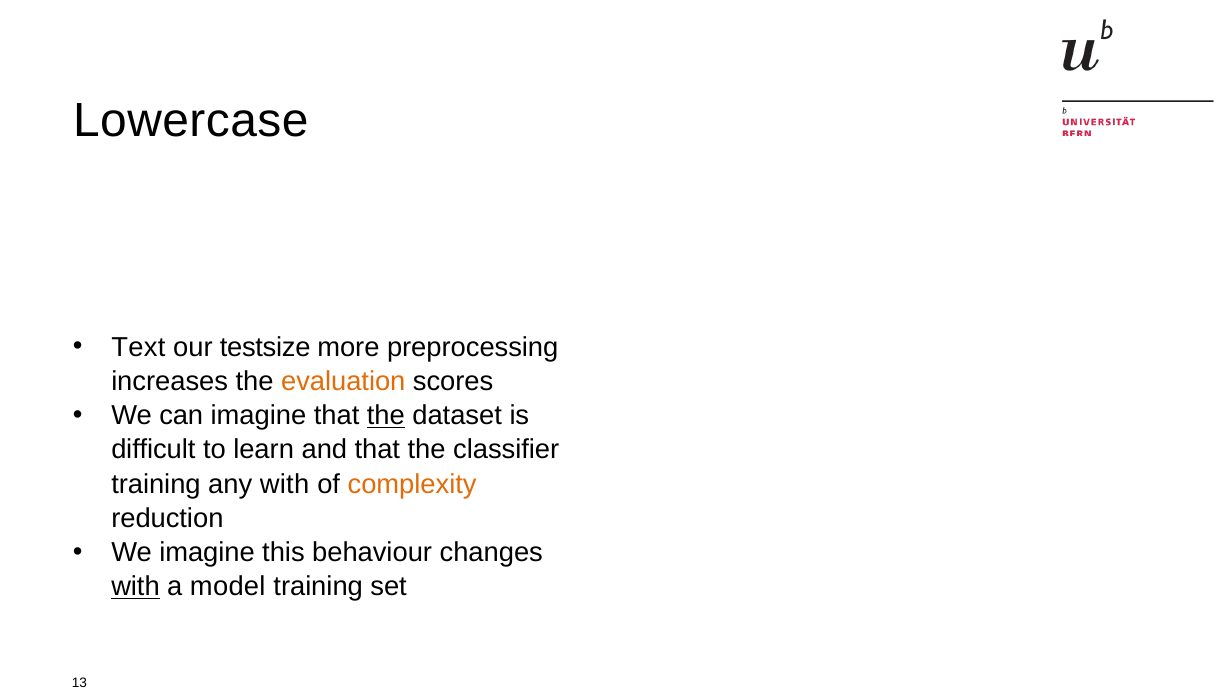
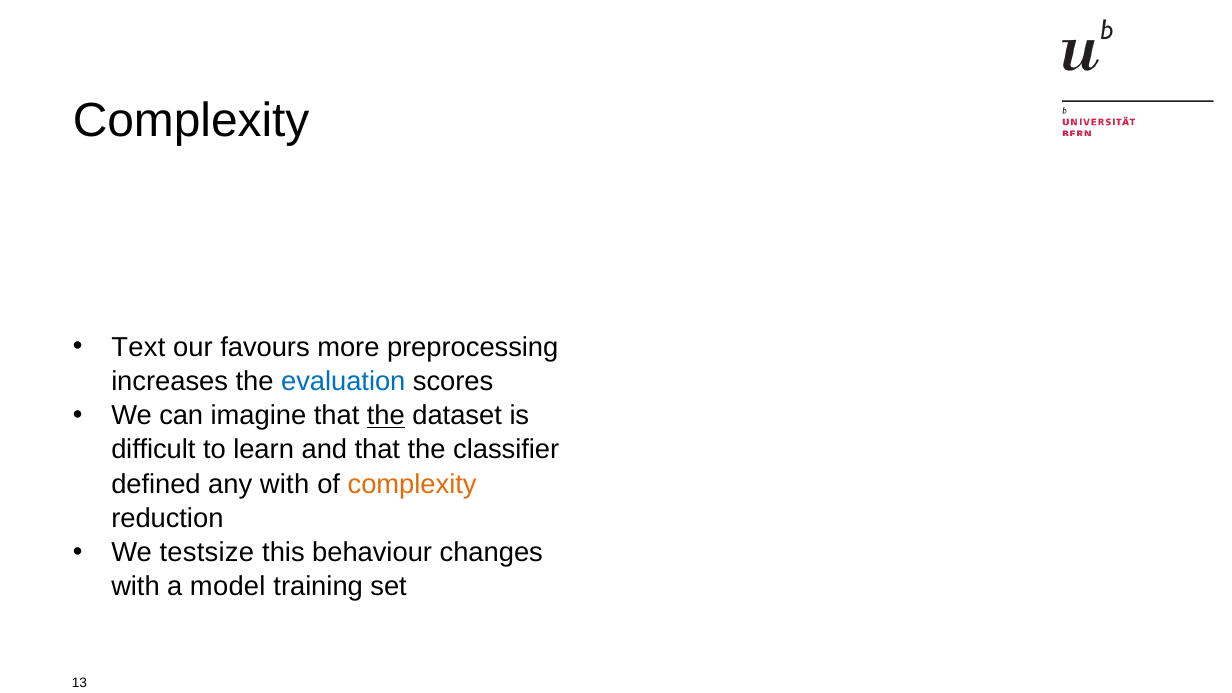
Lowercase at (191, 121): Lowercase -> Complexity
testsize: testsize -> favours
evaluation colour: orange -> blue
training at (156, 484): training -> defined
We imagine: imagine -> testsize
with at (136, 587) underline: present -> none
